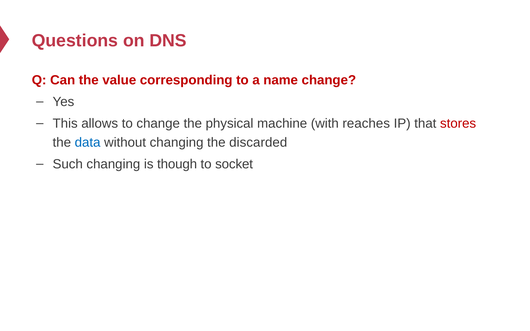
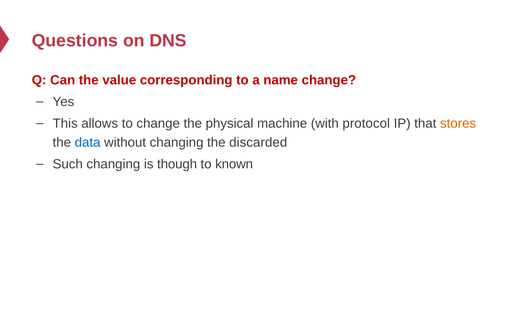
reaches: reaches -> protocol
stores colour: red -> orange
socket: socket -> known
